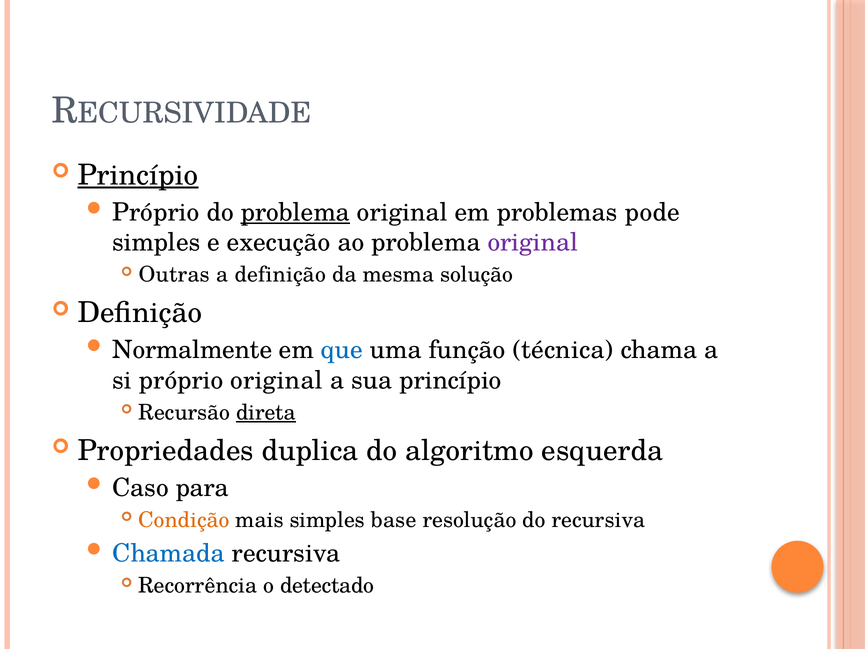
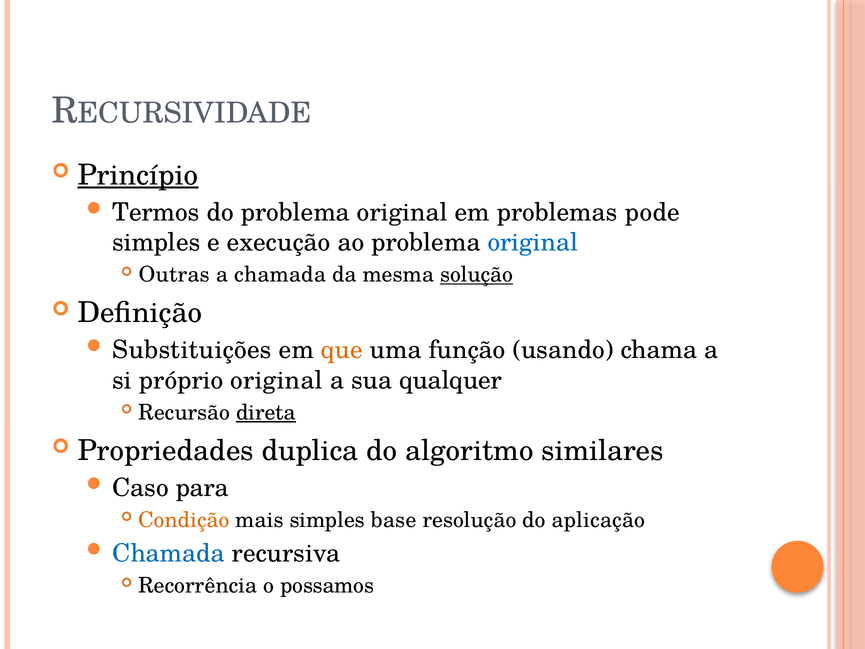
Próprio at (156, 212): Próprio -> Termos
problema at (295, 212) underline: present -> none
original at (533, 242) colour: purple -> blue
a definição: definição -> chamada
solução underline: none -> present
Normalmente: Normalmente -> Substituições
que colour: blue -> orange
técnica: técnica -> usando
sua princípio: princípio -> qualquer
esquerda: esquerda -> similares
do recursiva: recursiva -> aplicação
detectado: detectado -> possamos
